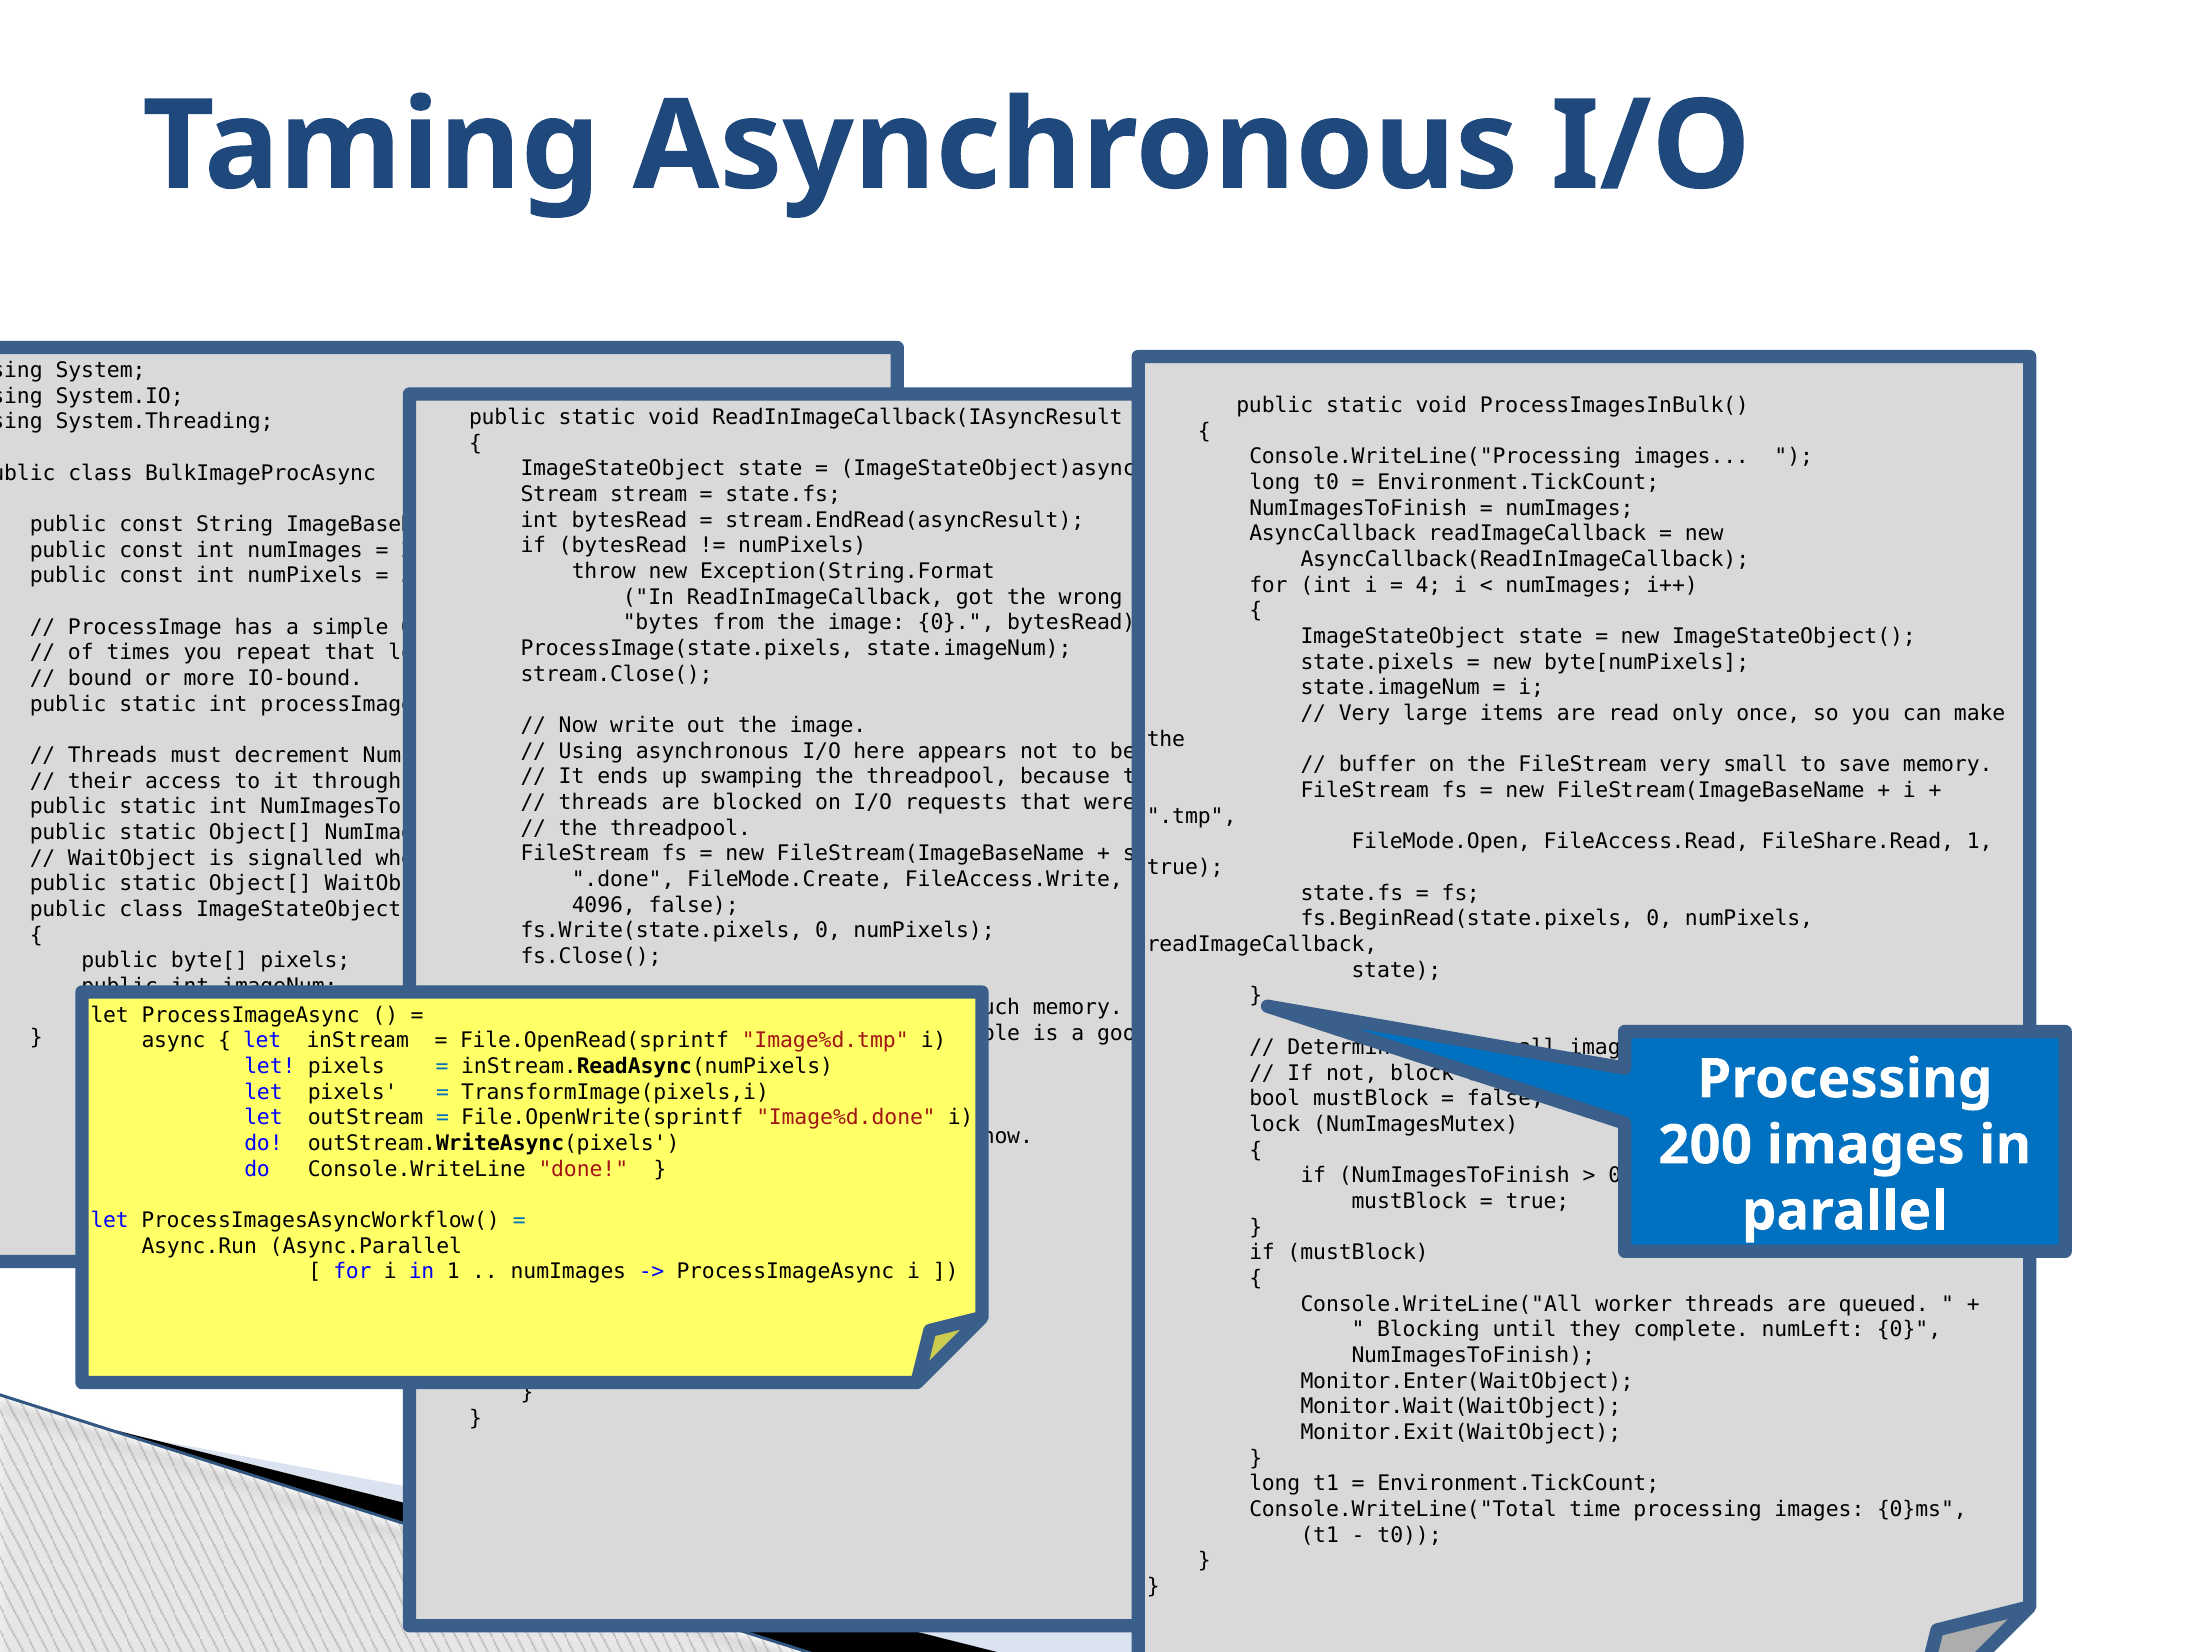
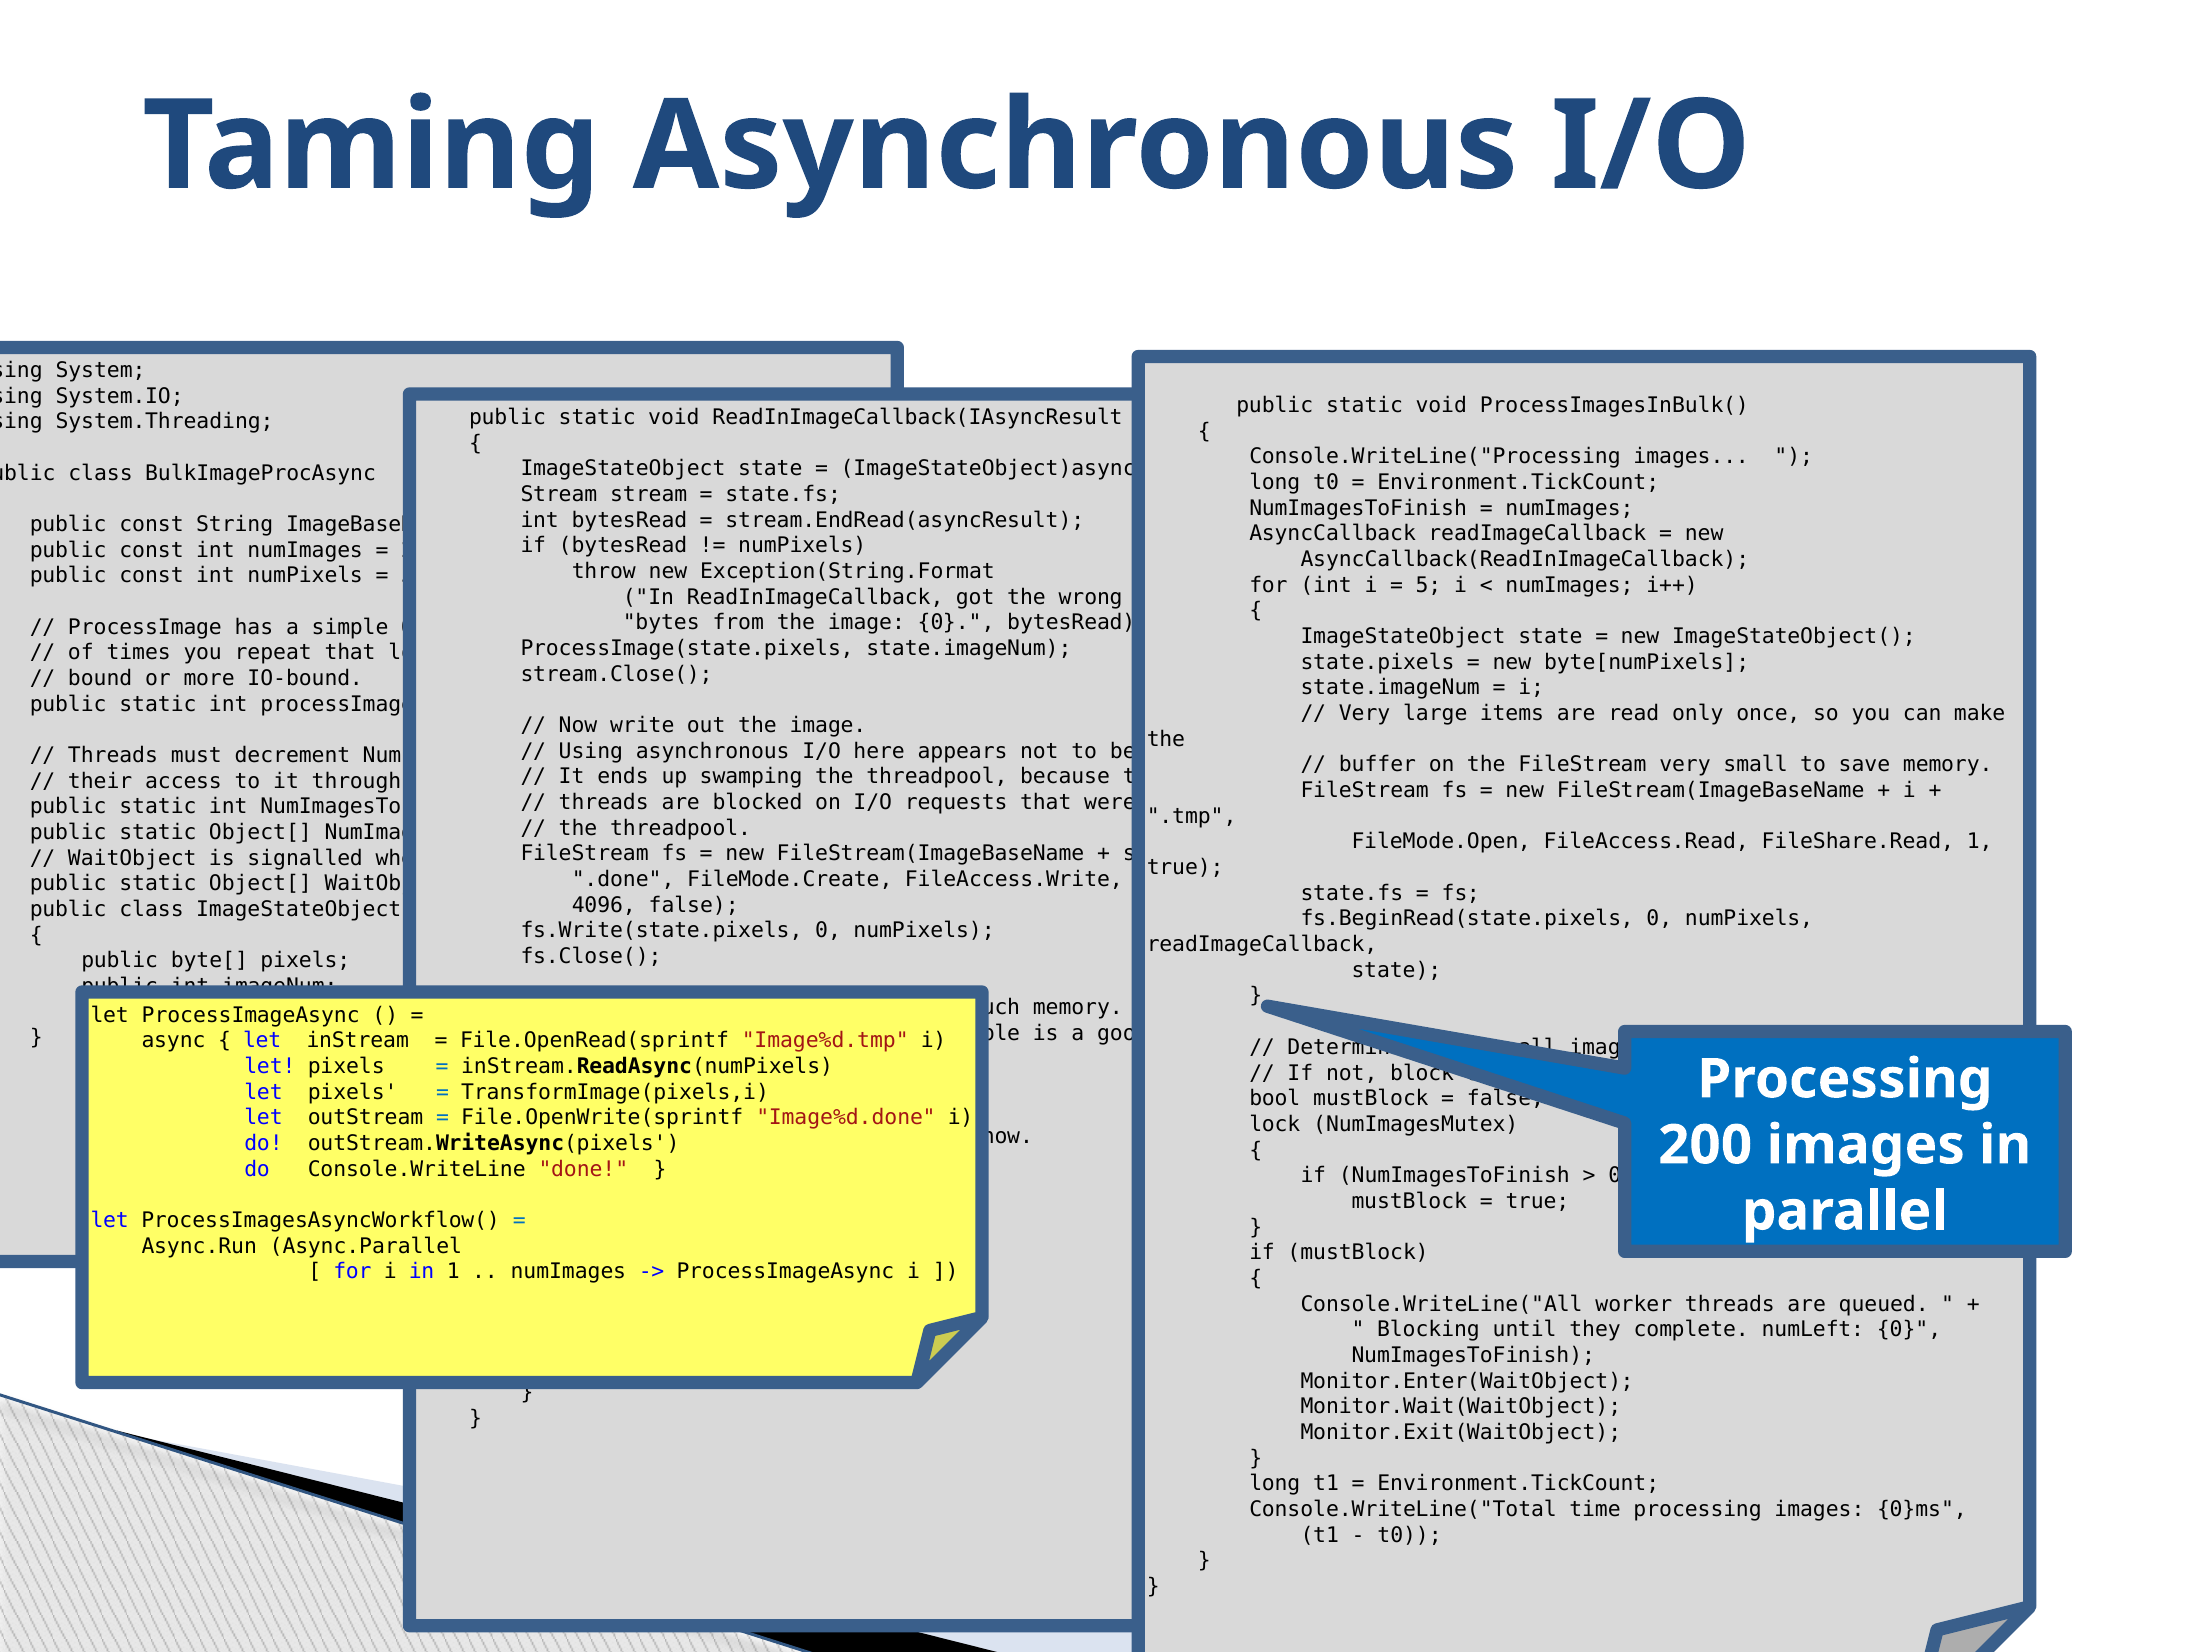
4: 4 -> 5
